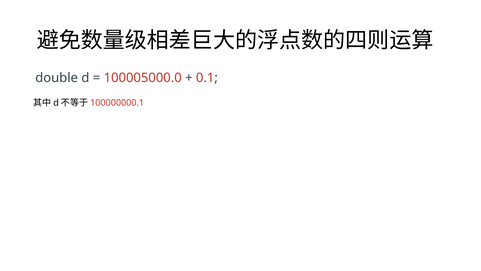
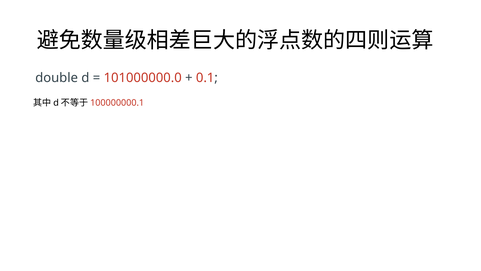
100005000.0: 100005000.0 -> 101000000.0
